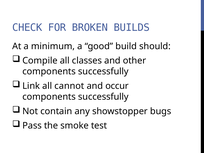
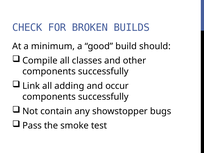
cannot: cannot -> adding
